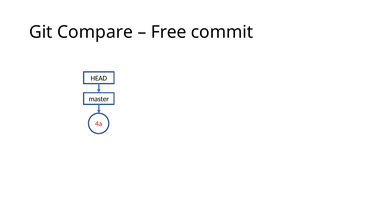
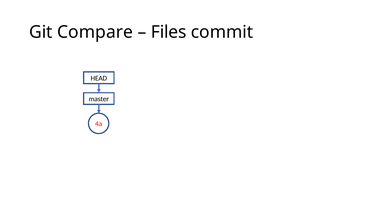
Free: Free -> Files
